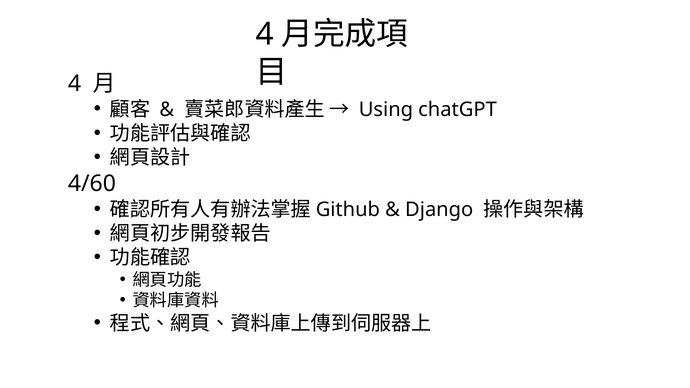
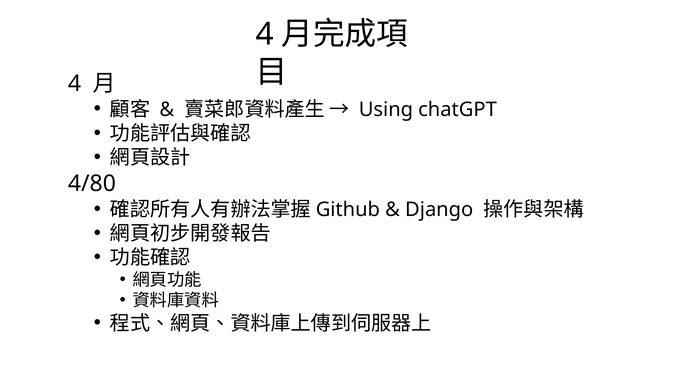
4/60: 4/60 -> 4/80
